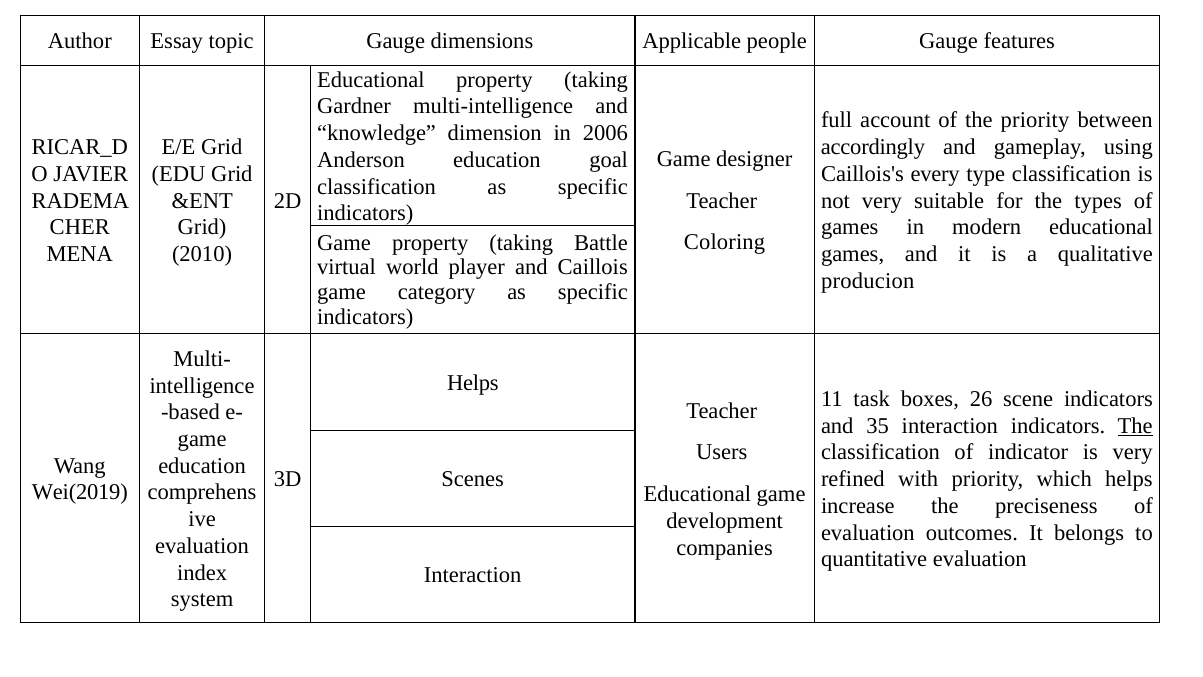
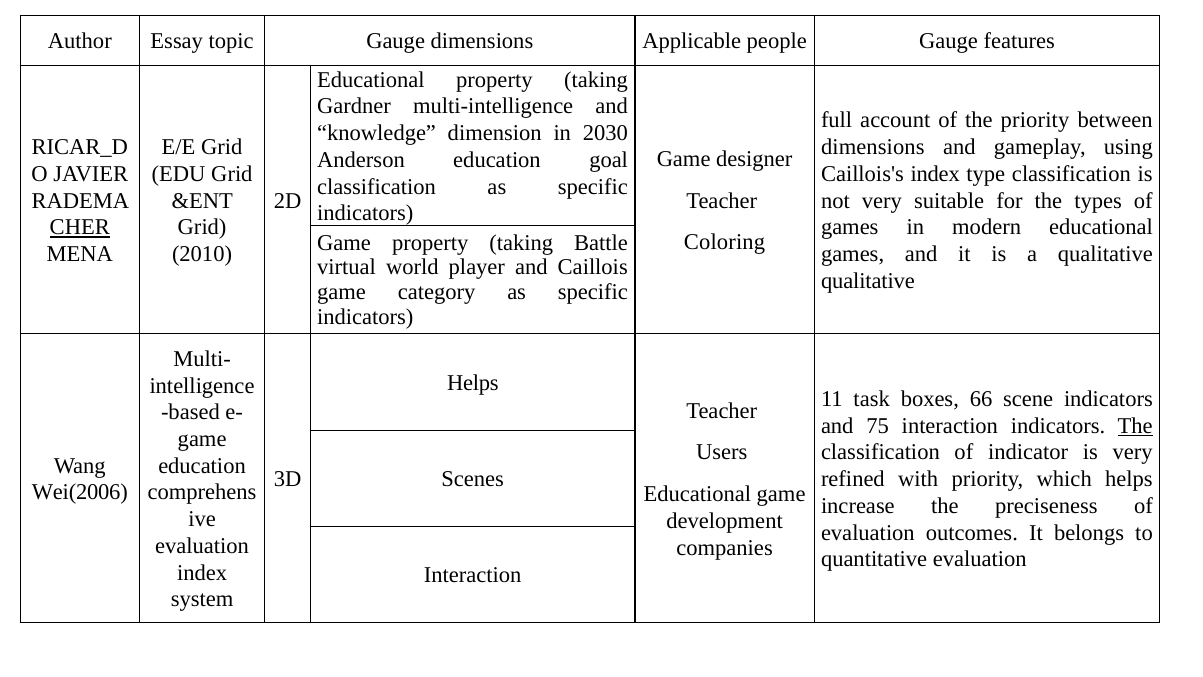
2006: 2006 -> 2030
accordingly at (873, 147): accordingly -> dimensions
Caillois's every: every -> index
CHER underline: none -> present
producion at (868, 281): producion -> qualitative
26: 26 -> 66
35: 35 -> 75
Wei(2019: Wei(2019 -> Wei(2006
